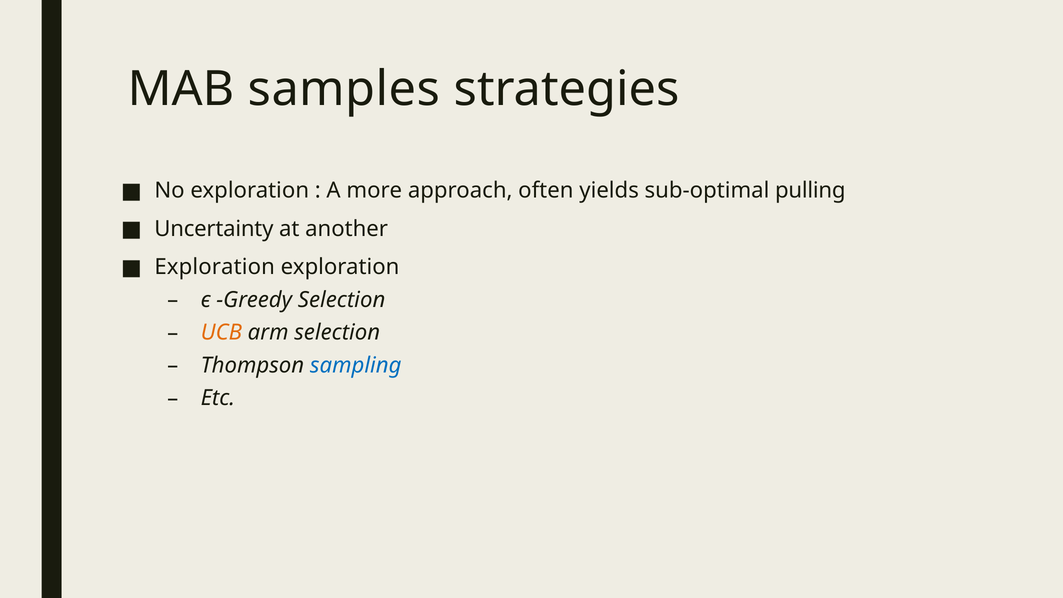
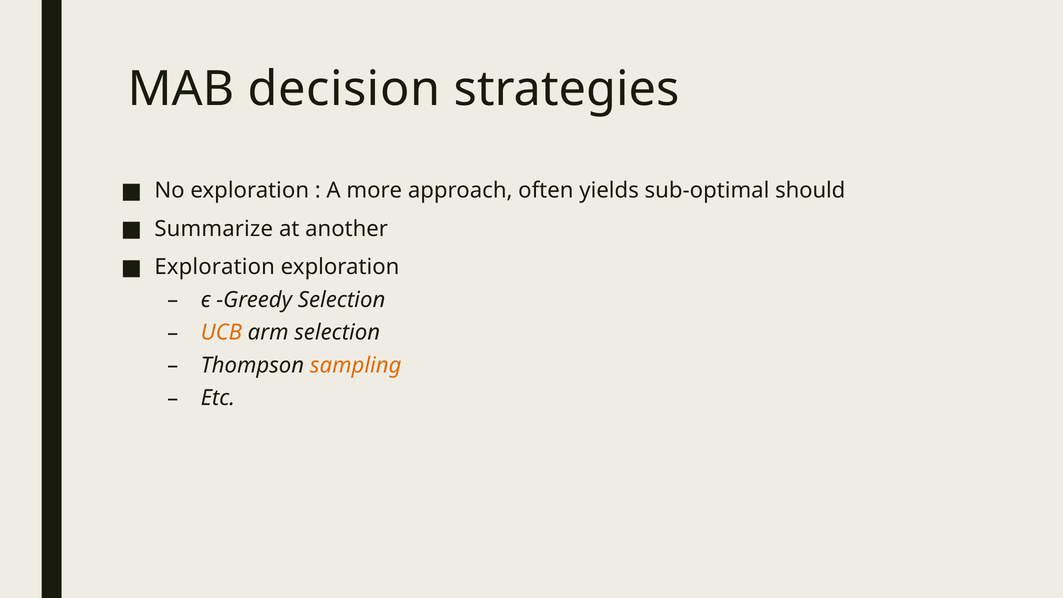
samples: samples -> decision
pulling: pulling -> should
Uncertainty: Uncertainty -> Summarize
sampling colour: blue -> orange
